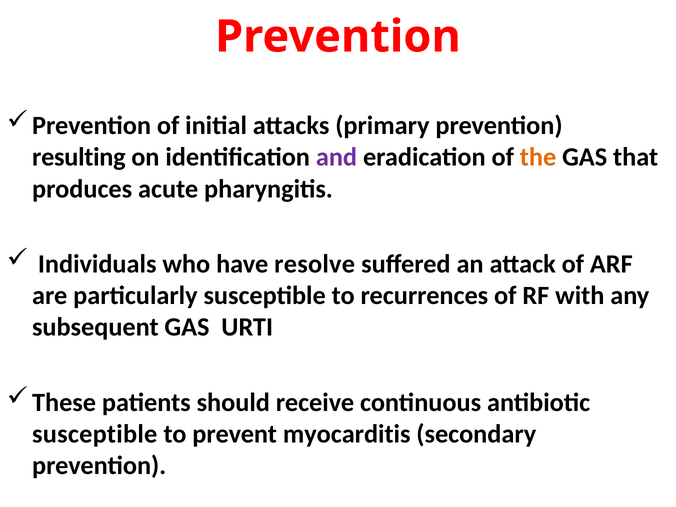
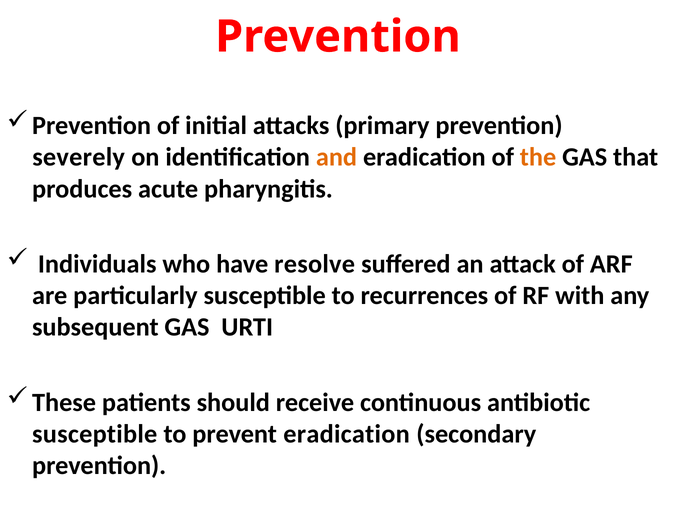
resulting: resulting -> severely
and colour: purple -> orange
prevent myocarditis: myocarditis -> eradication
